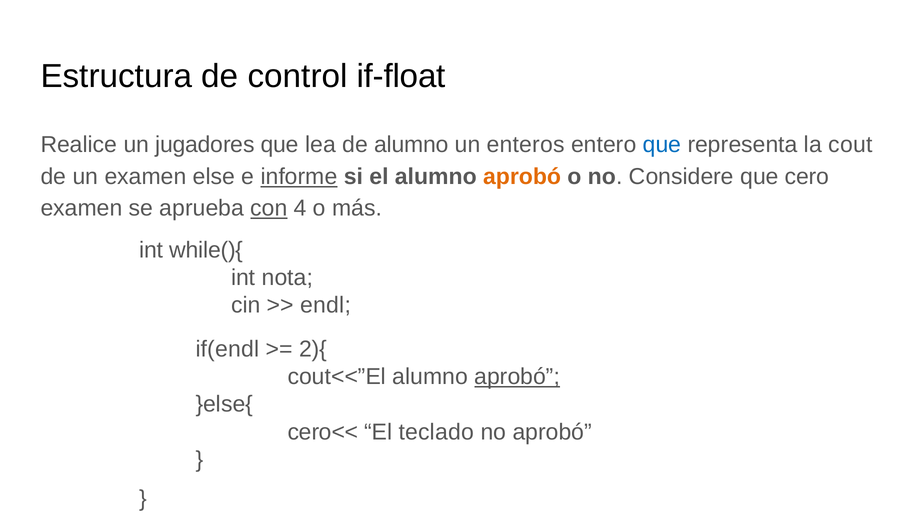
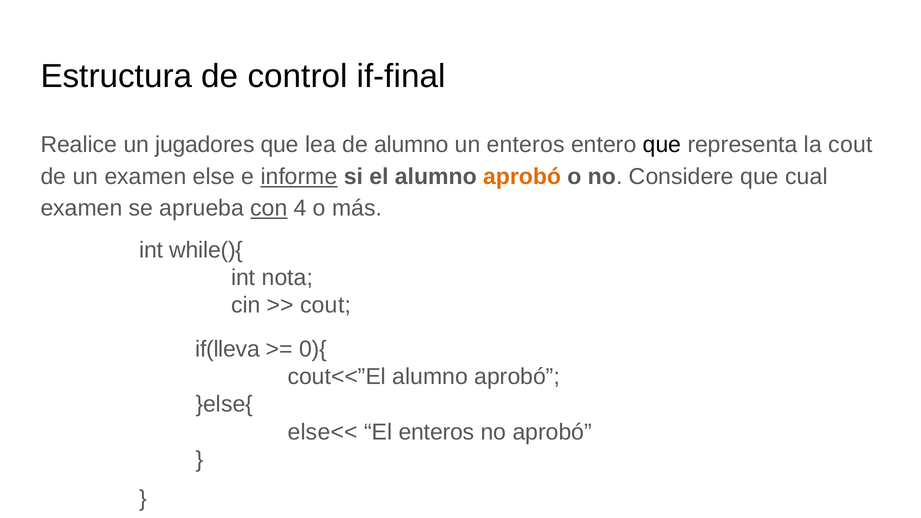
if-float: if-float -> if-final
que at (662, 145) colour: blue -> black
cero: cero -> cual
endl at (326, 305): endl -> cout
if(endl: if(endl -> if(lleva
2){: 2){ -> 0){
aprobó at (517, 377) underline: present -> none
cero<<: cero<< -> else<<
El teclado: teclado -> enteros
